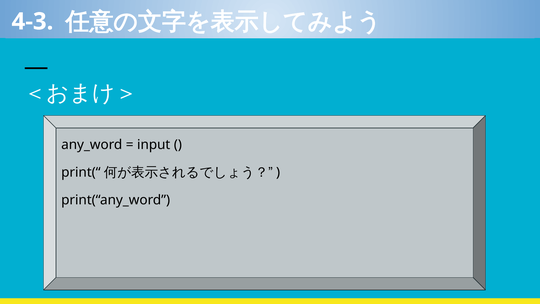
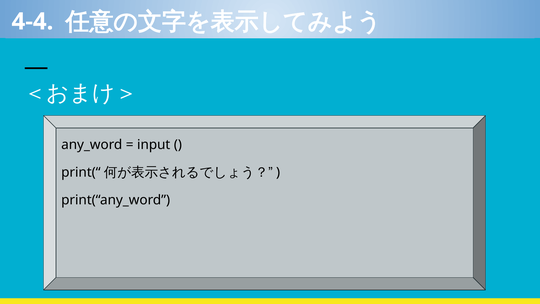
4-3: 4-3 -> 4-4
